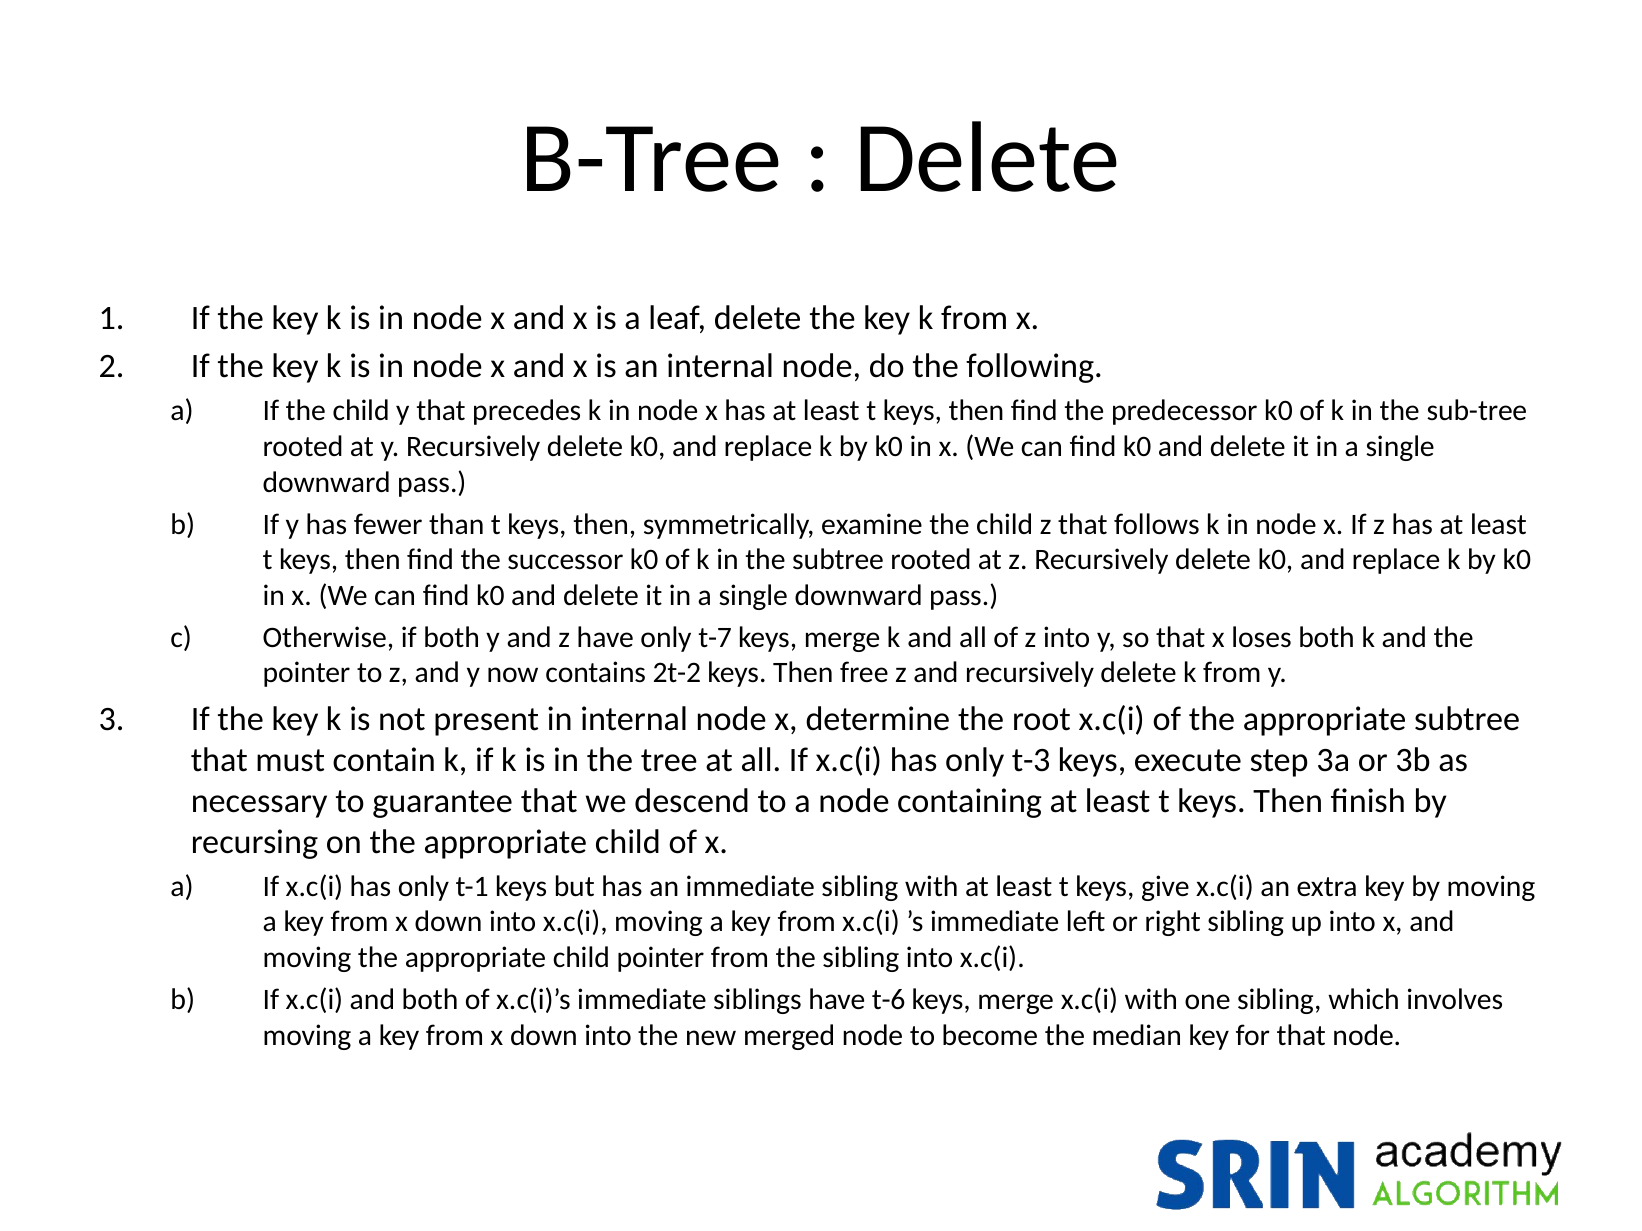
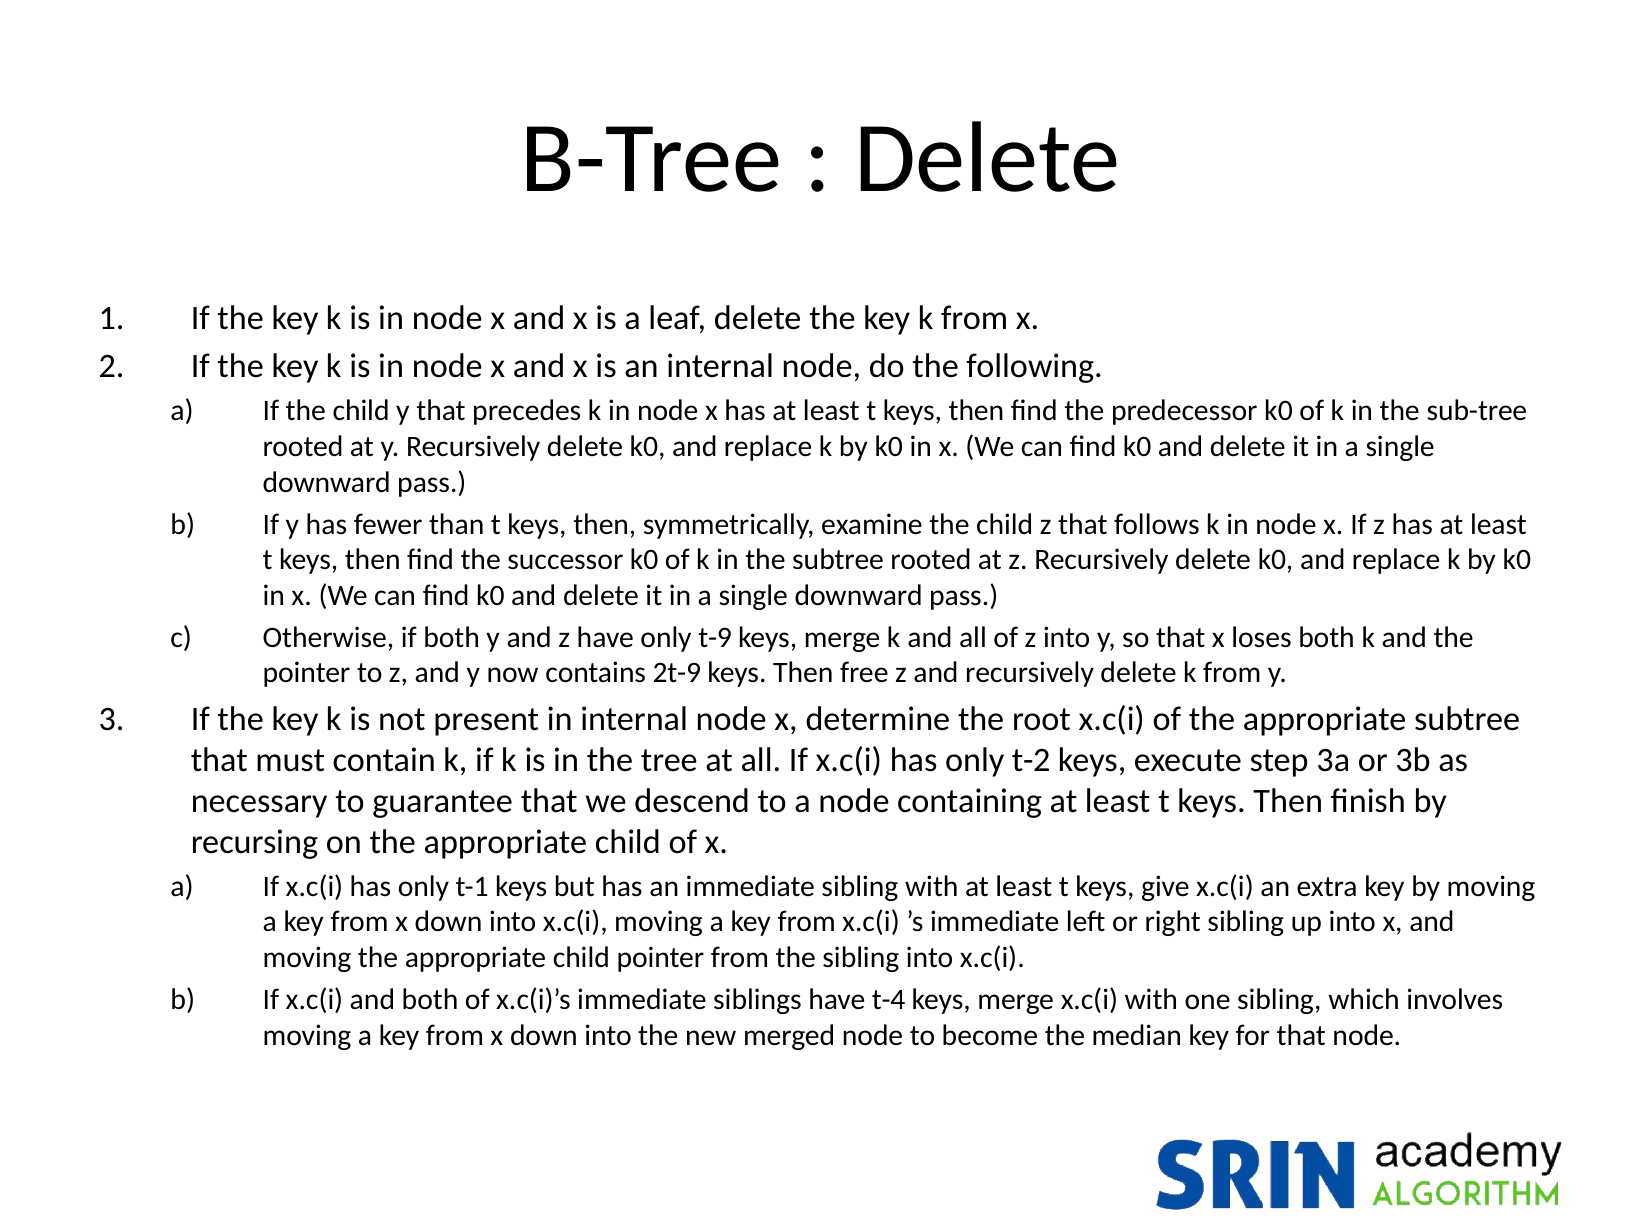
t-7: t-7 -> t-9
2t-2: 2t-2 -> 2t-9
t-3: t-3 -> t-2
t-6: t-6 -> t-4
